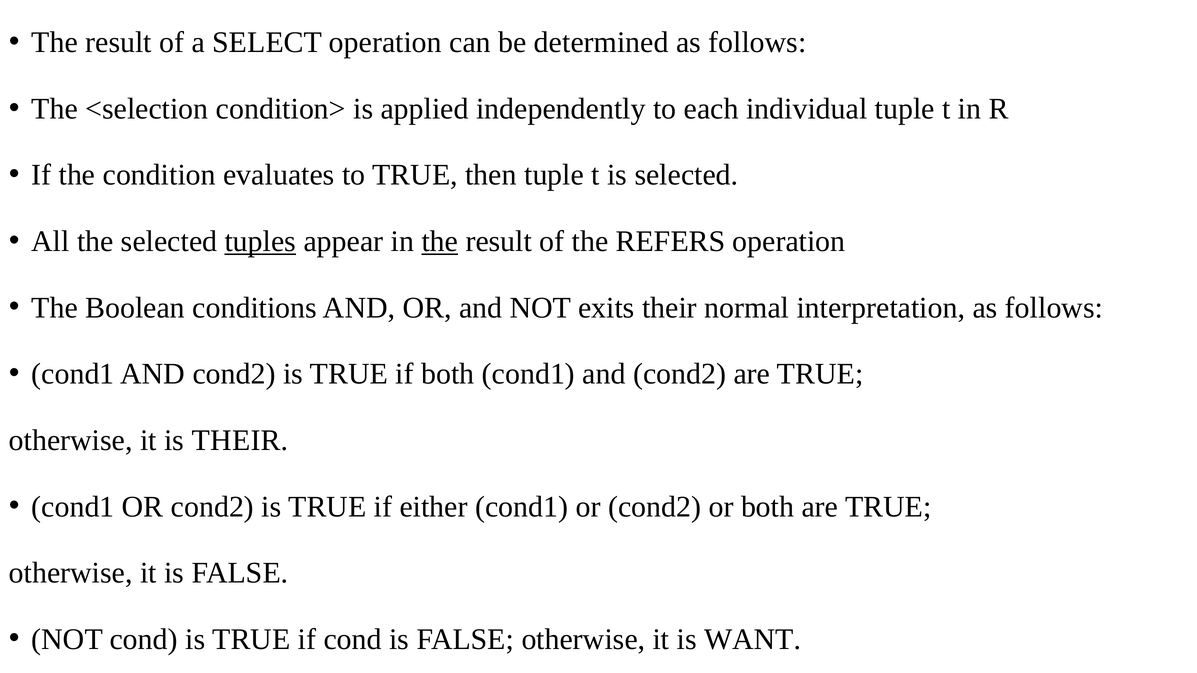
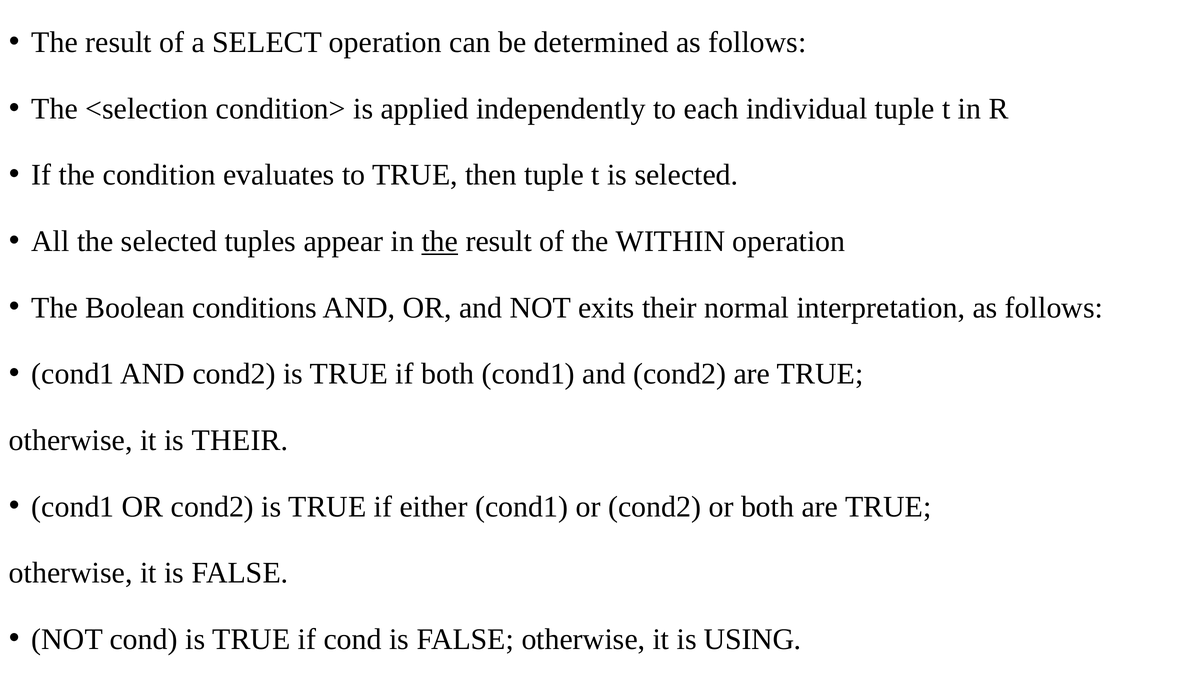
tuples underline: present -> none
REFERS: REFERS -> WITHIN
WANT: WANT -> USING
